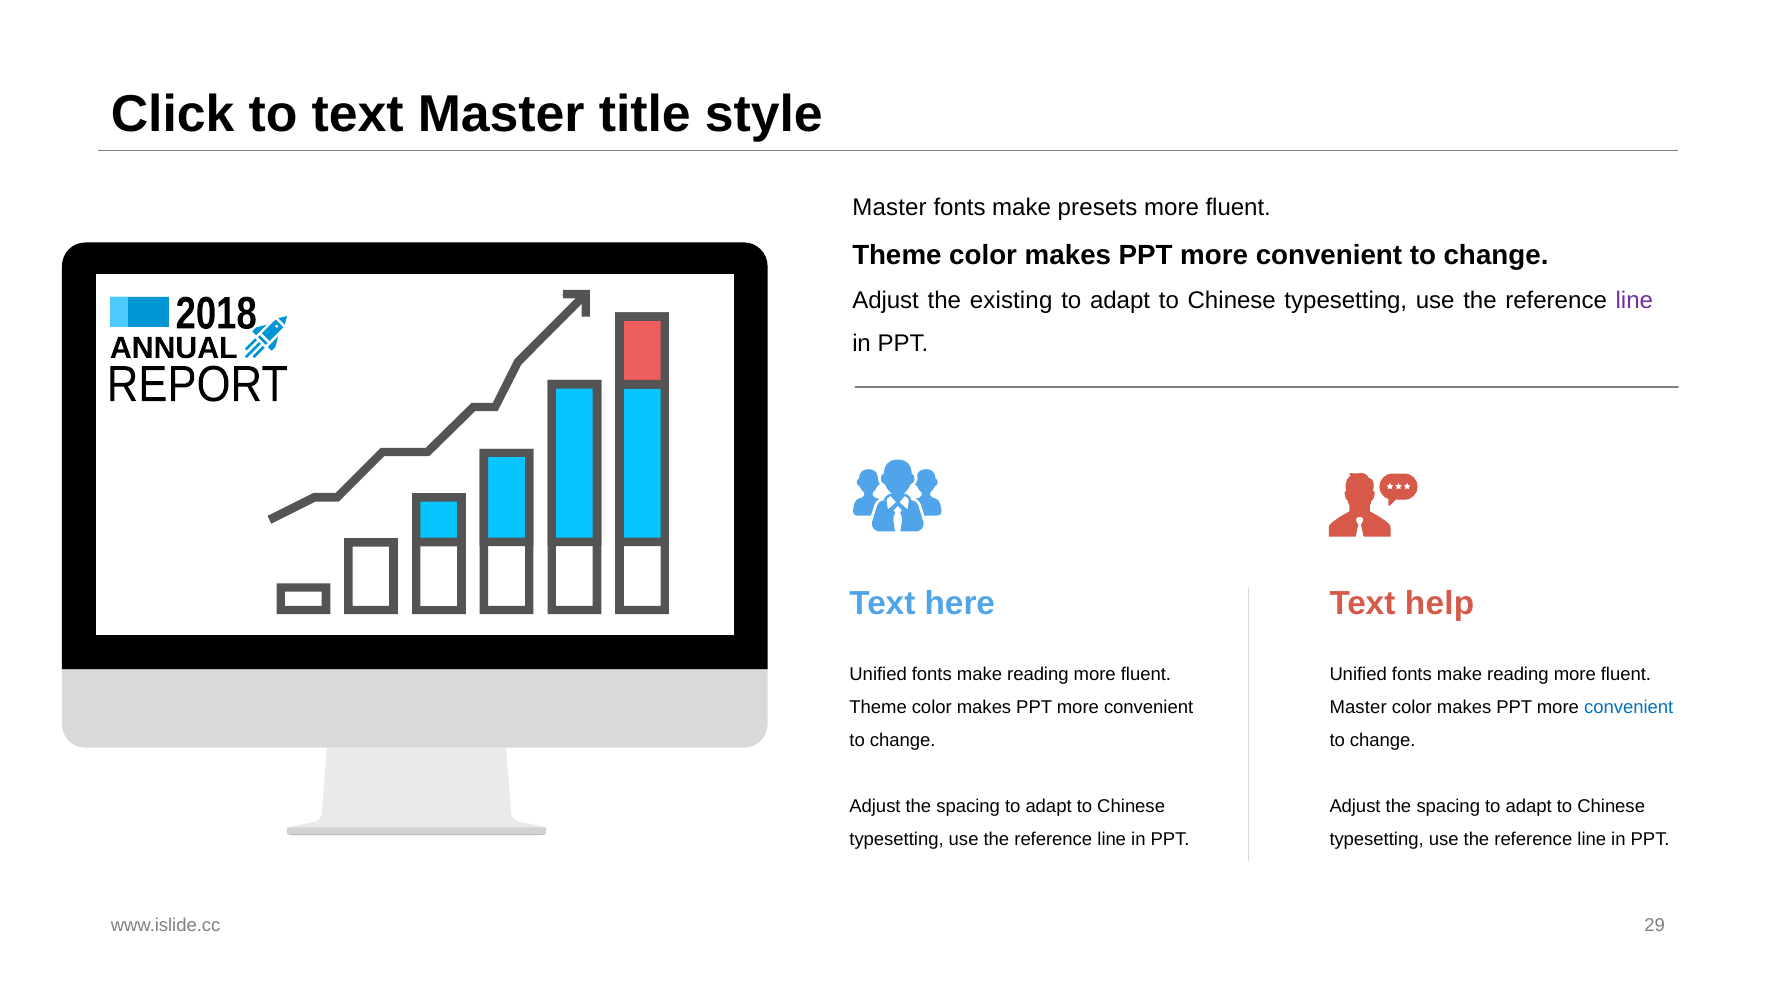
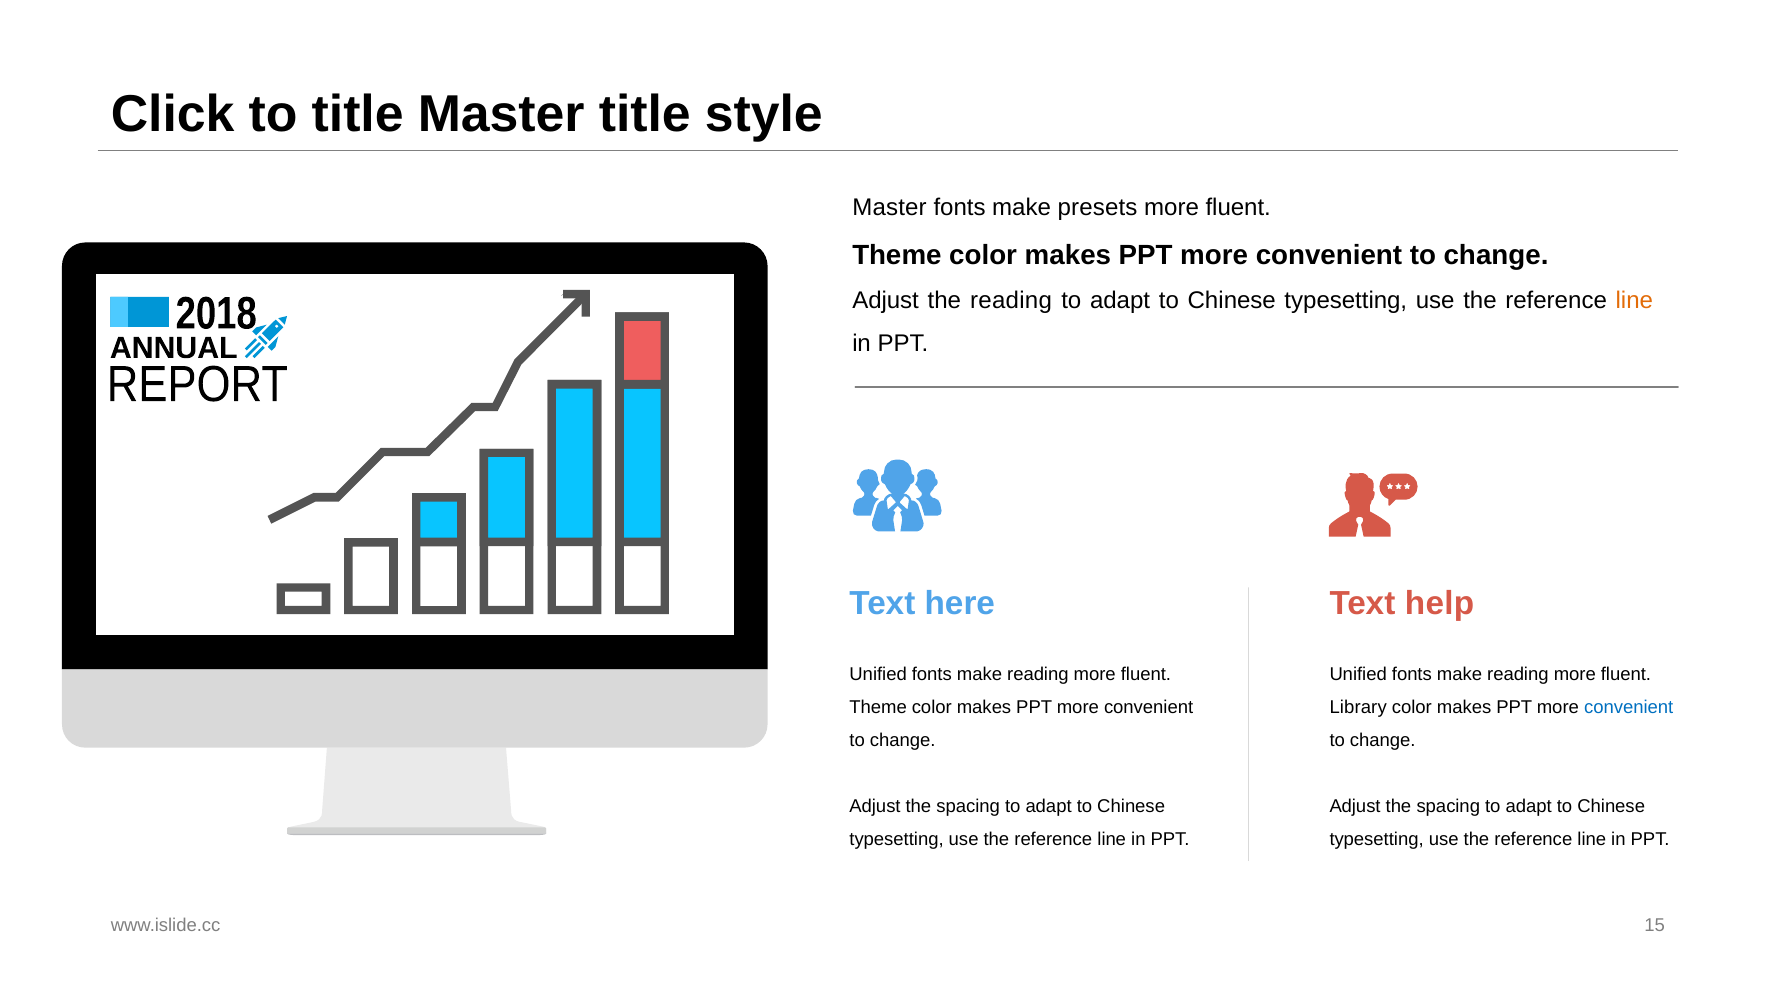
to text: text -> title
the existing: existing -> reading
line at (1634, 301) colour: purple -> orange
Master at (1358, 707): Master -> Library
29: 29 -> 15
